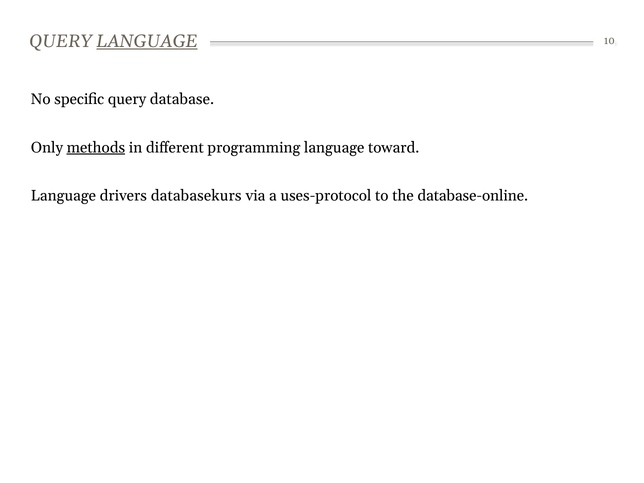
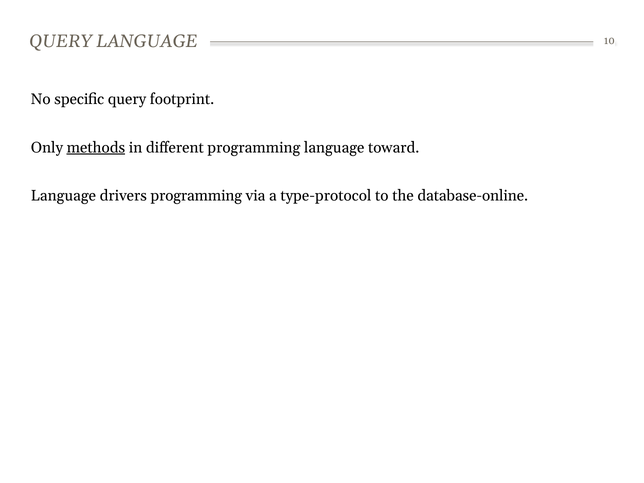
LANGUAGE at (147, 42) underline: present -> none
database: database -> footprint
drivers databasekurs: databasekurs -> programming
uses-protocol: uses-protocol -> type-protocol
